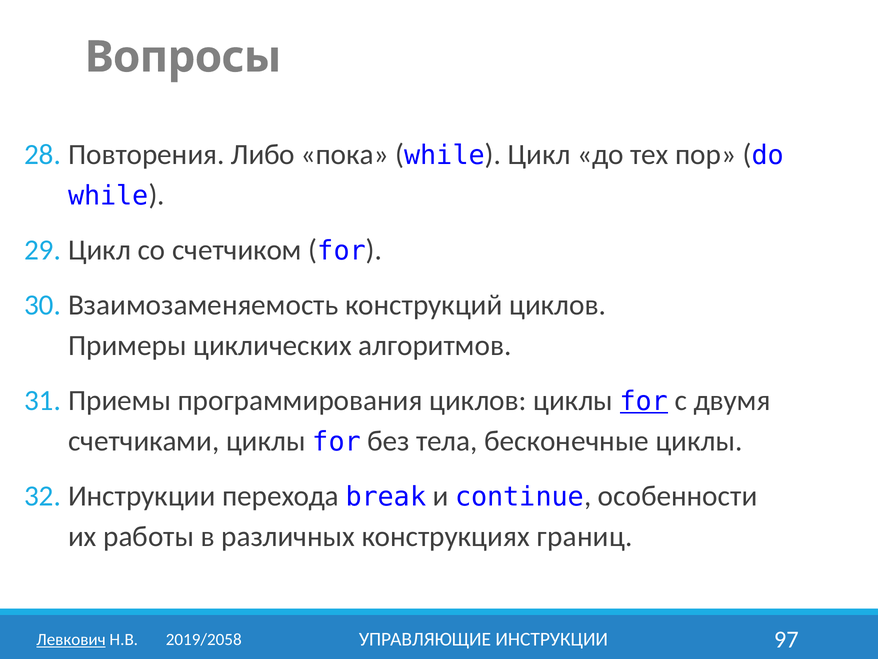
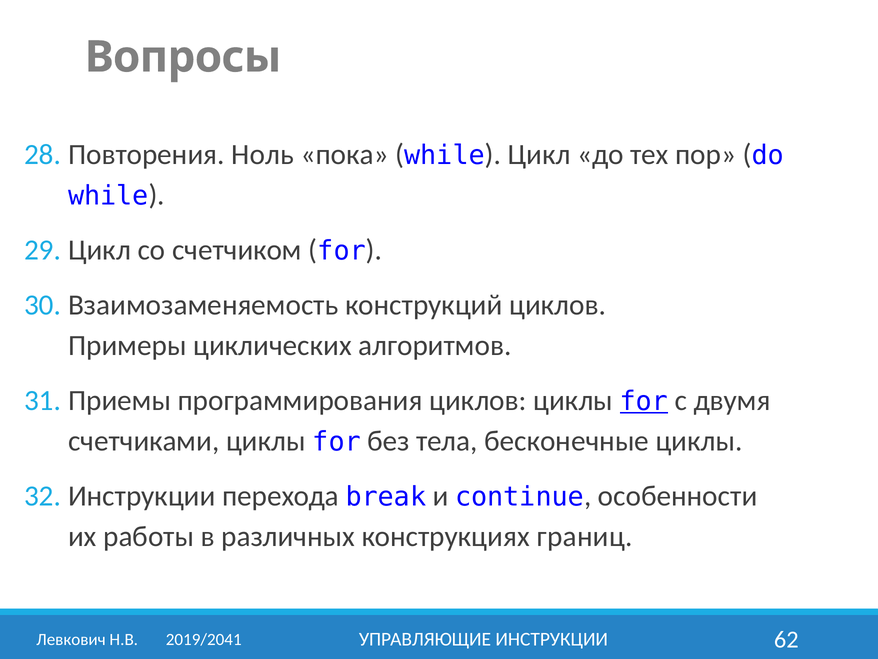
Либо: Либо -> Ноль
97: 97 -> 62
Левкович underline: present -> none
2019/2058: 2019/2058 -> 2019/2041
